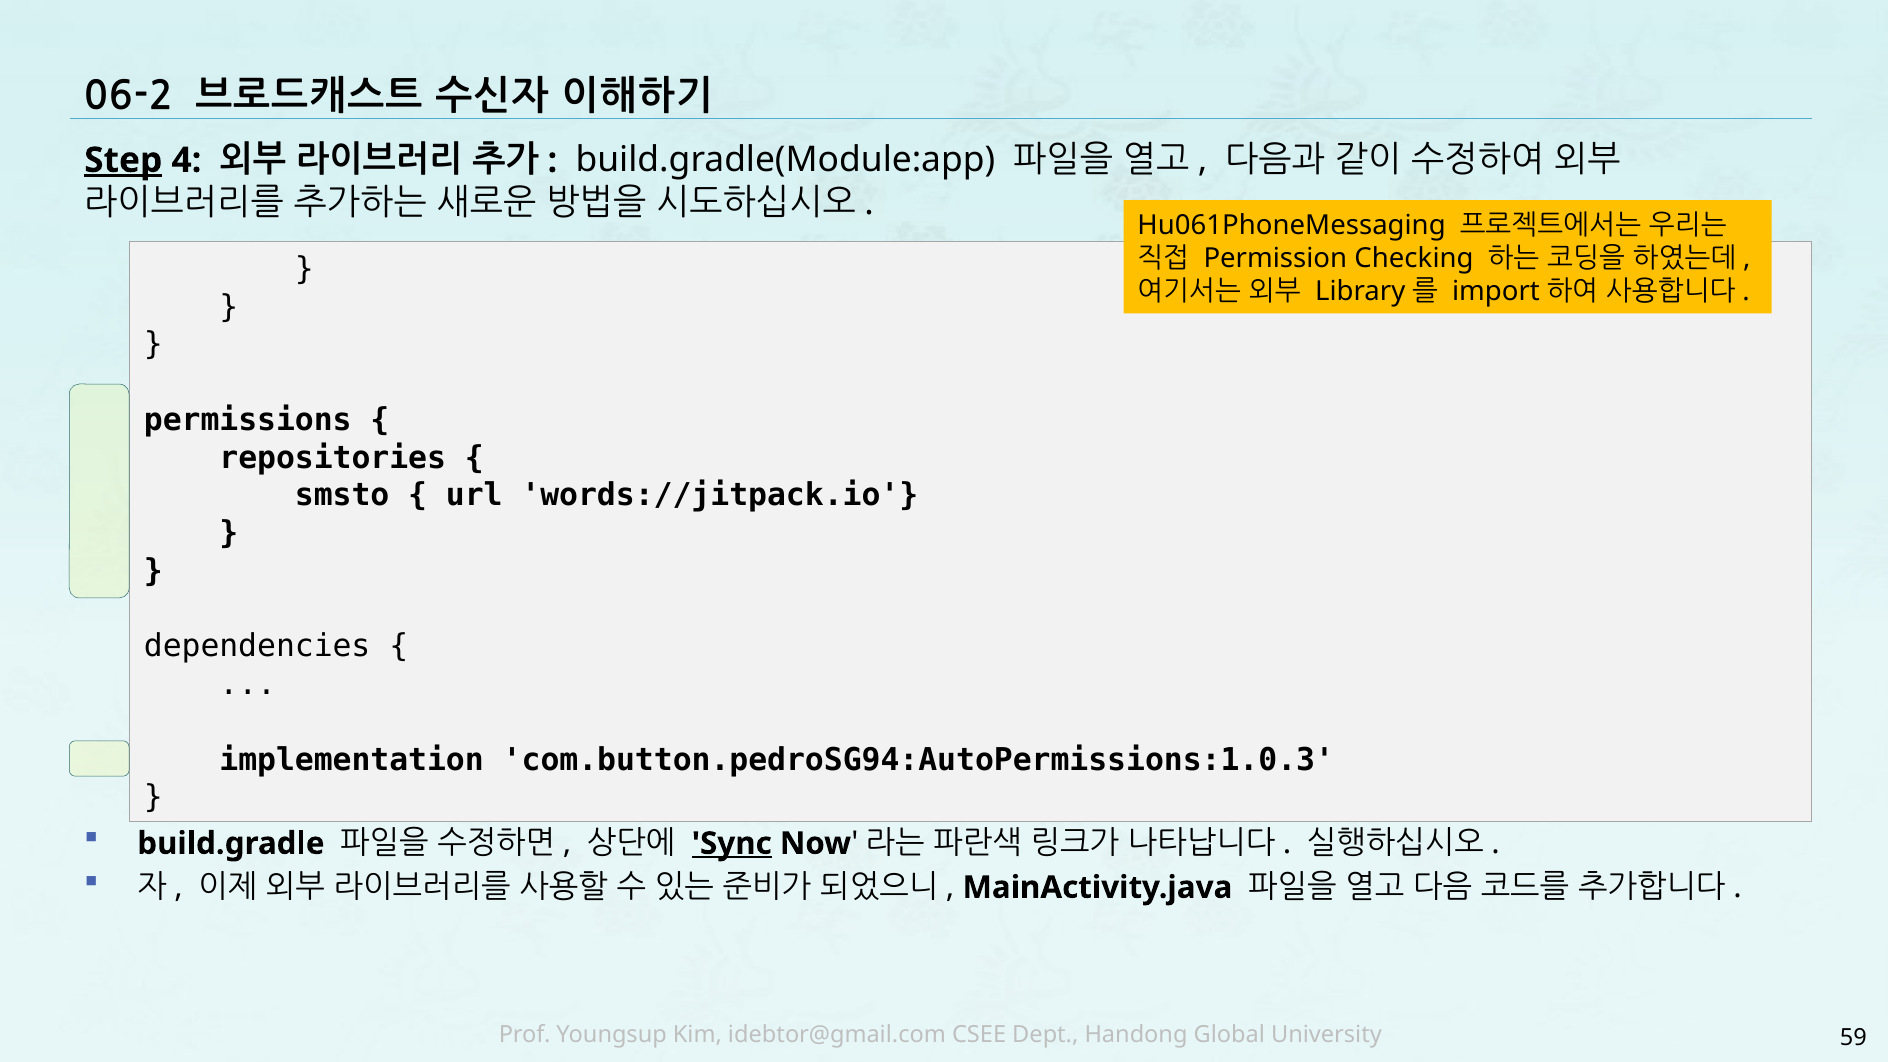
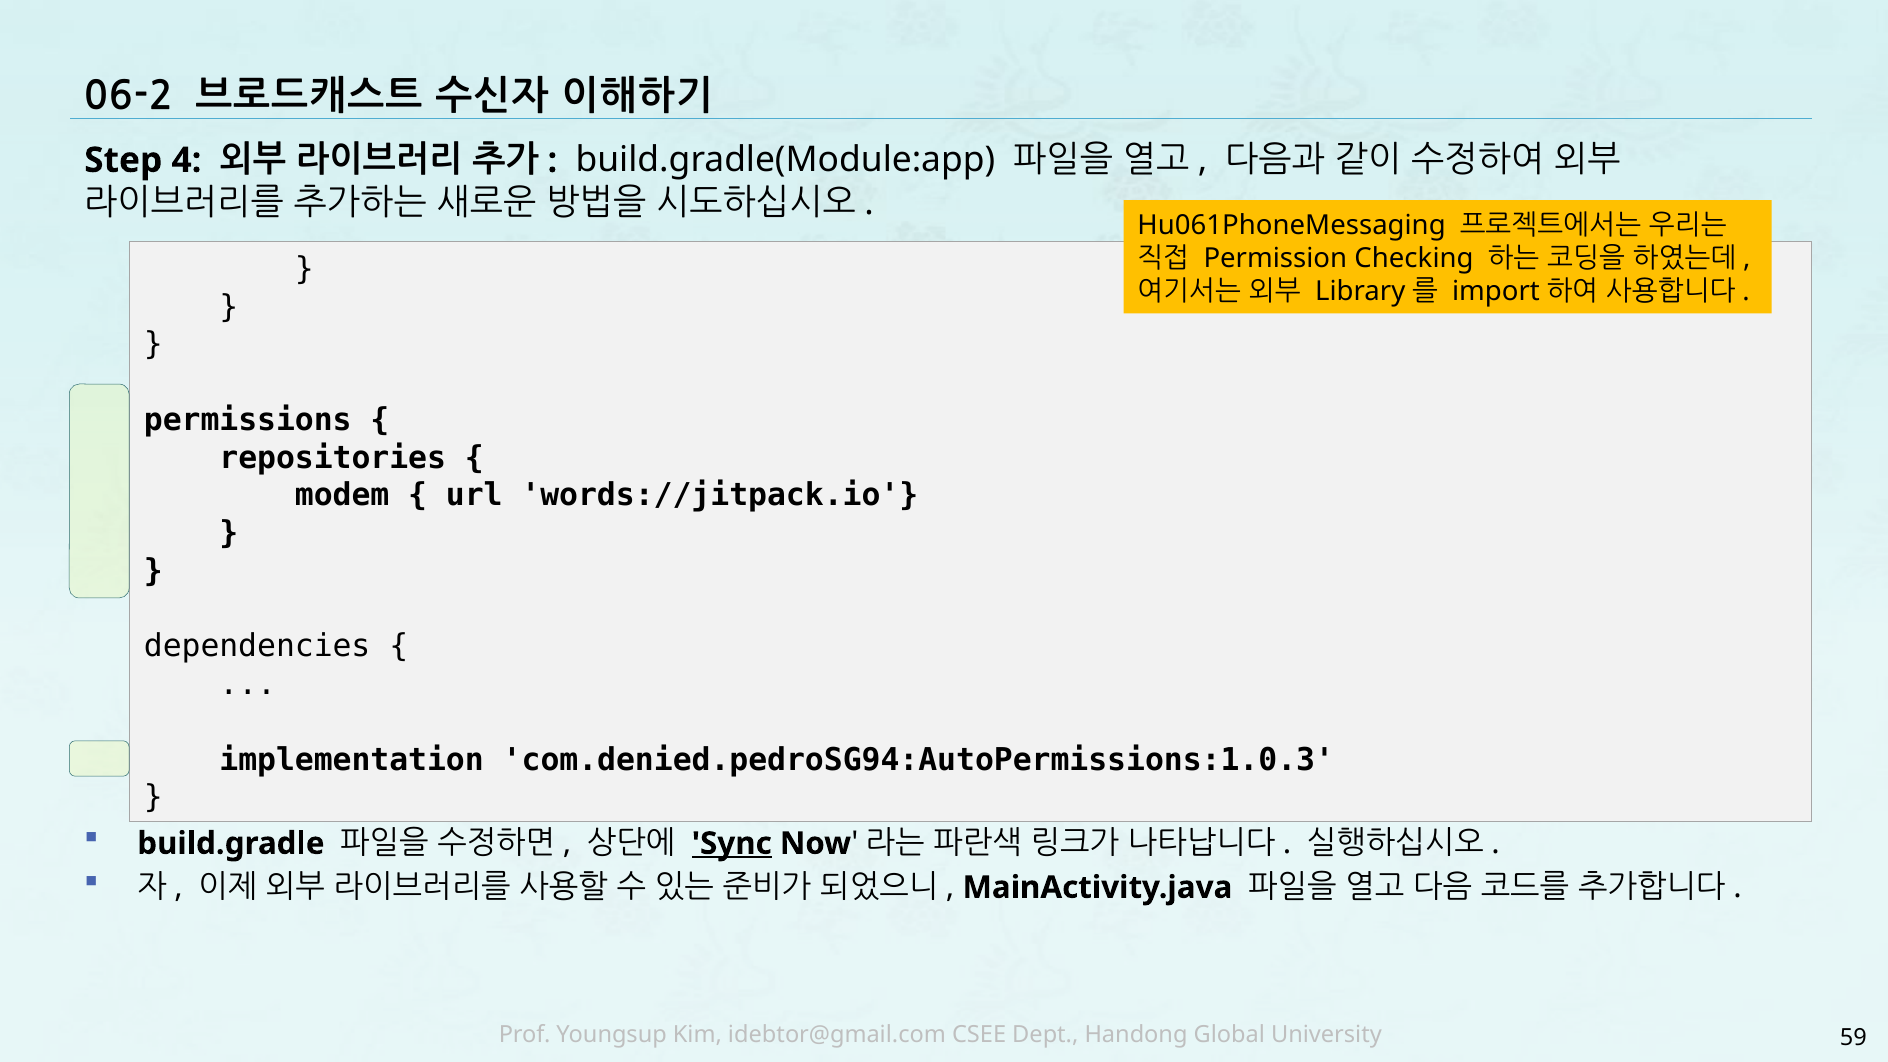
Step underline: present -> none
smsto: smsto -> modem
com.button.pedroSG94:AutoPermissions:1.0.3: com.button.pedroSG94:AutoPermissions:1.0.3 -> com.denied.pedroSG94:AutoPermissions:1.0.3
